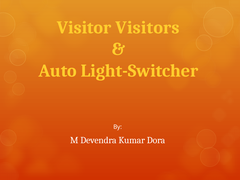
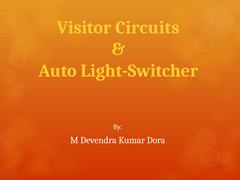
Visitors: Visitors -> Circuits
